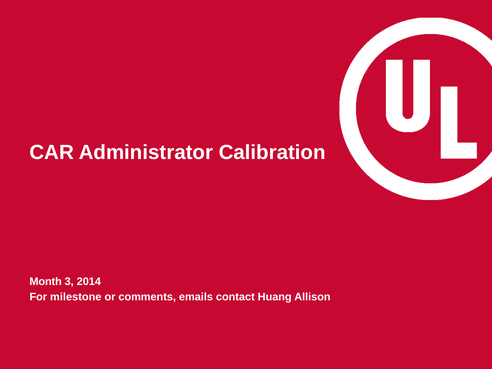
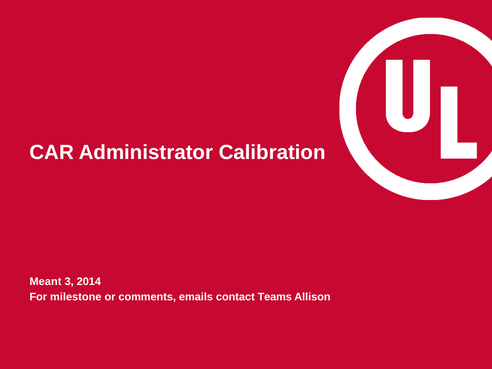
Month: Month -> Meant
Huang: Huang -> Teams
